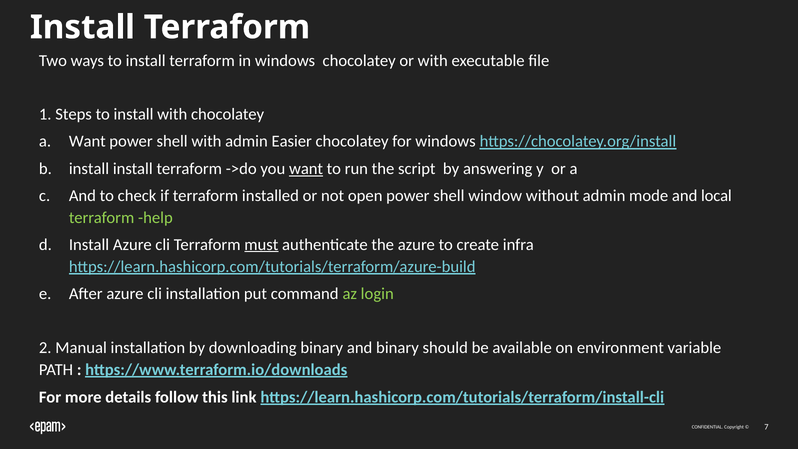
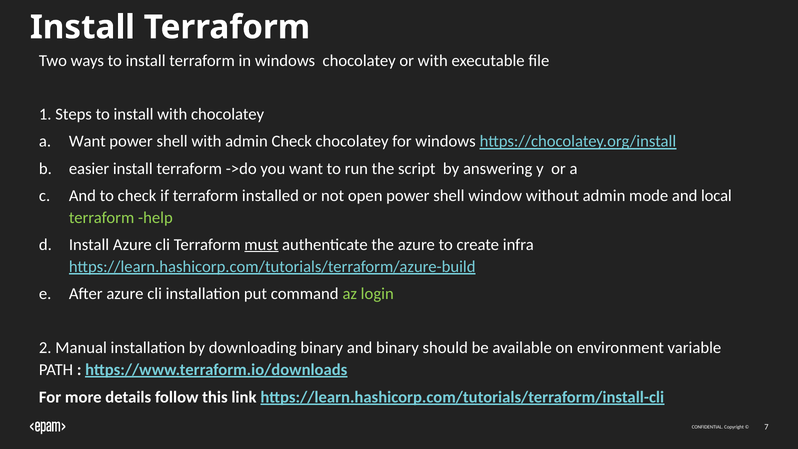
admin Easier: Easier -> Check
install at (89, 169): install -> easier
want at (306, 169) underline: present -> none
